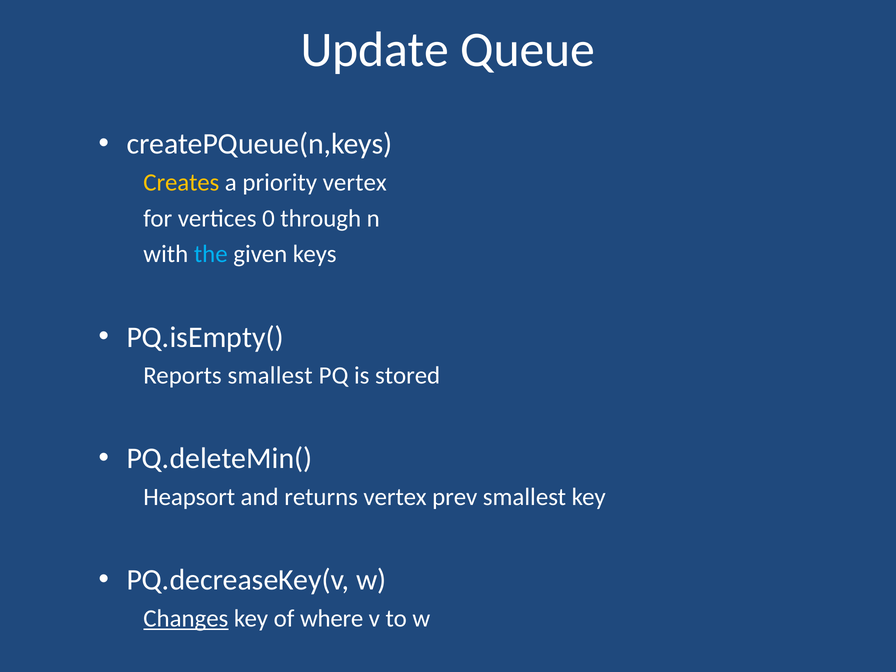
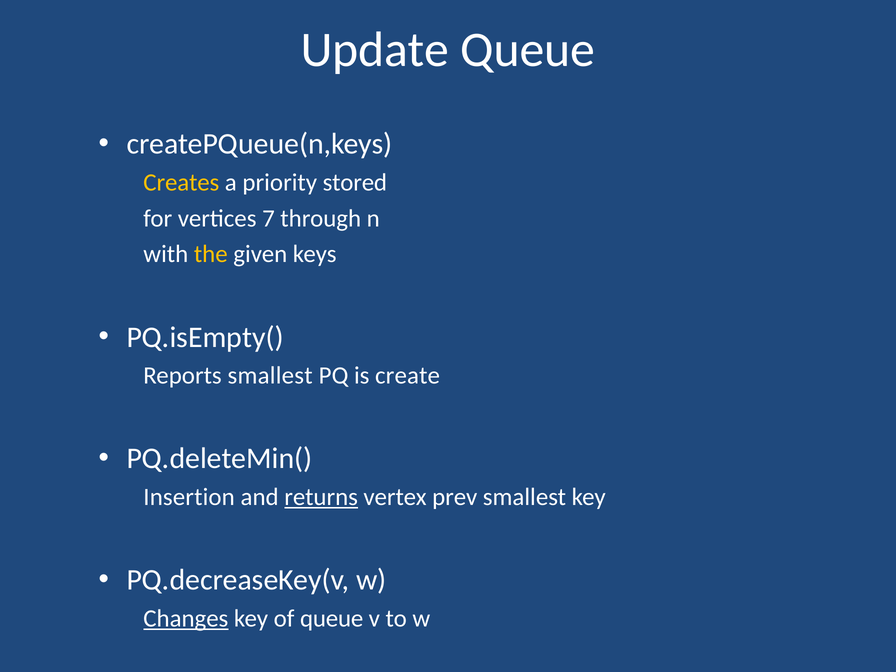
priority vertex: vertex -> stored
0: 0 -> 7
the colour: light blue -> yellow
stored: stored -> create
Heapsort: Heapsort -> Insertion
returns underline: none -> present
of where: where -> queue
